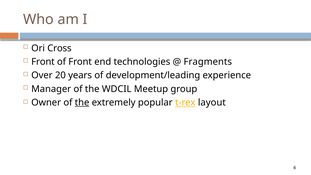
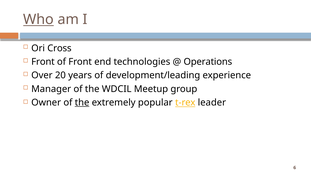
Who underline: none -> present
Fragments: Fragments -> Operations
layout: layout -> leader
